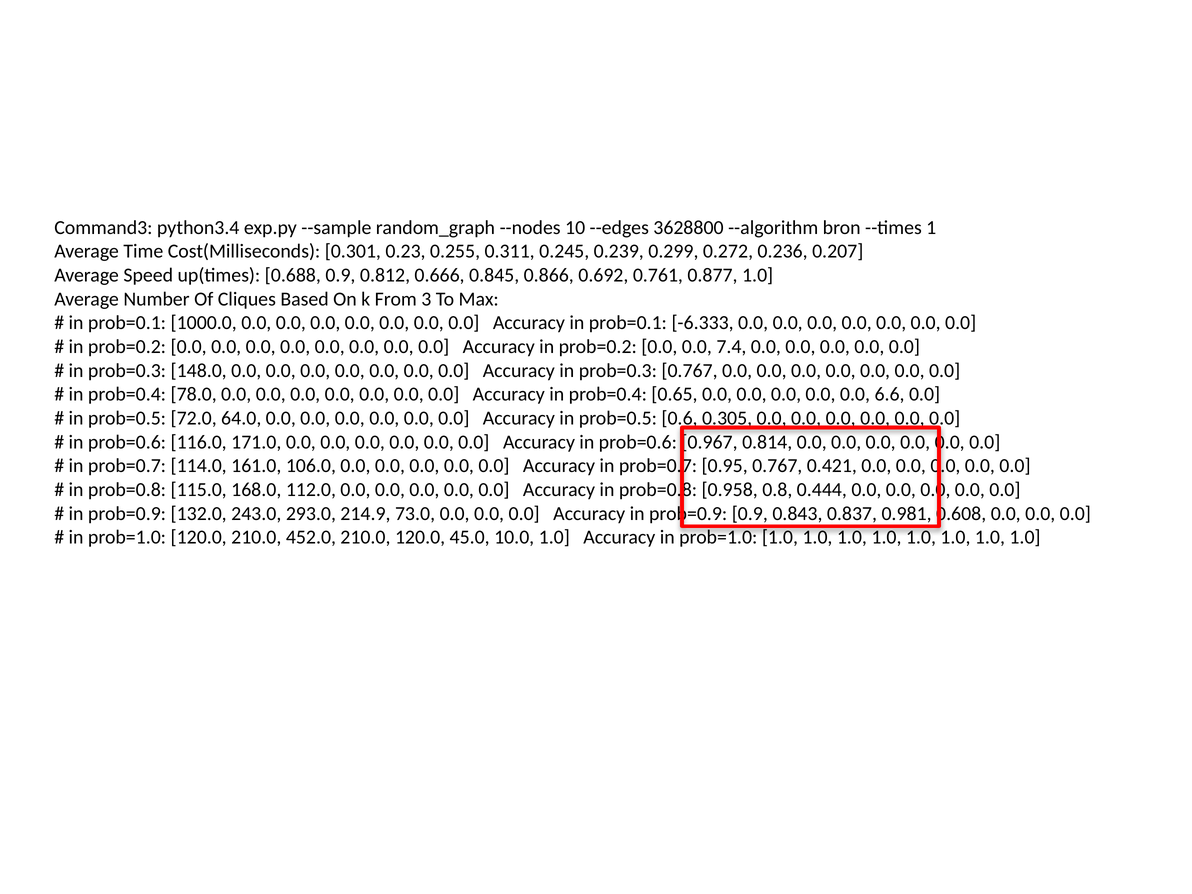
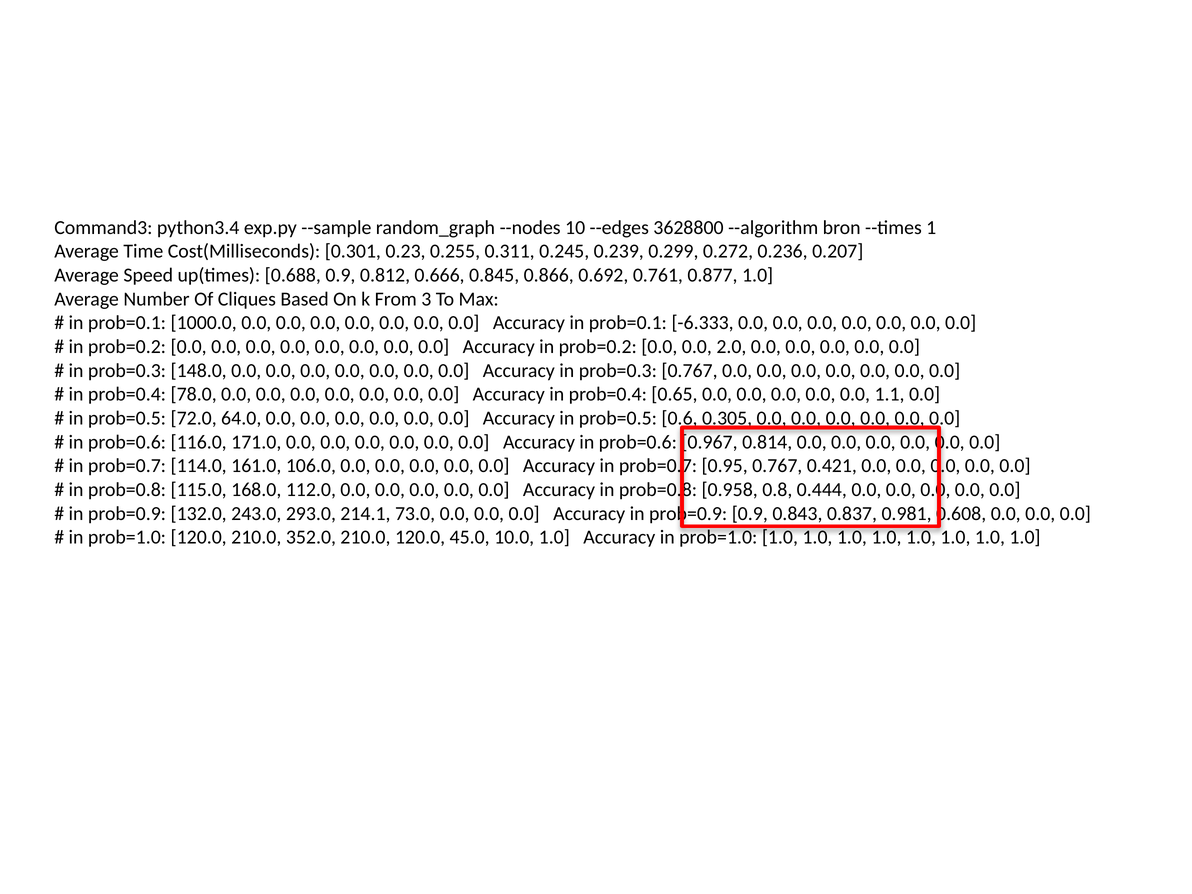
7.4: 7.4 -> 2.0
6.6: 6.6 -> 1.1
214.9: 214.9 -> 214.1
452.0: 452.0 -> 352.0
